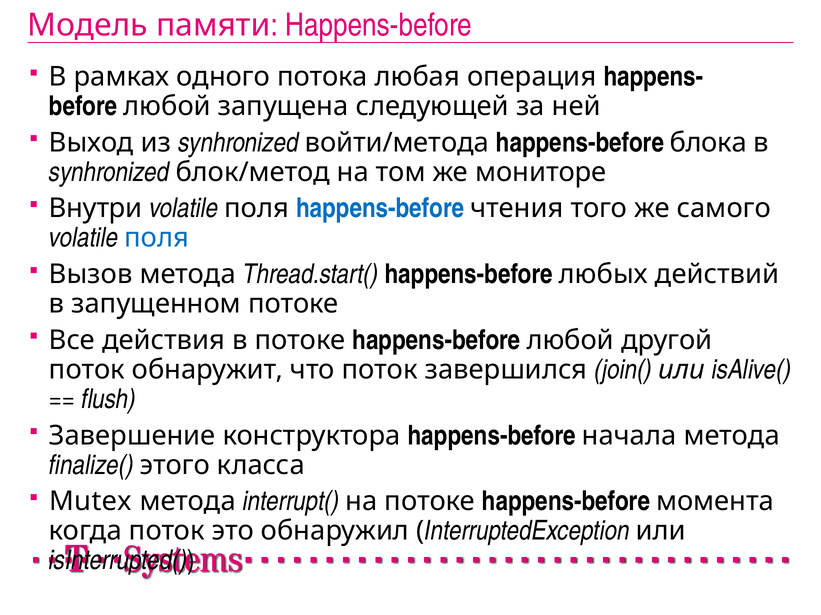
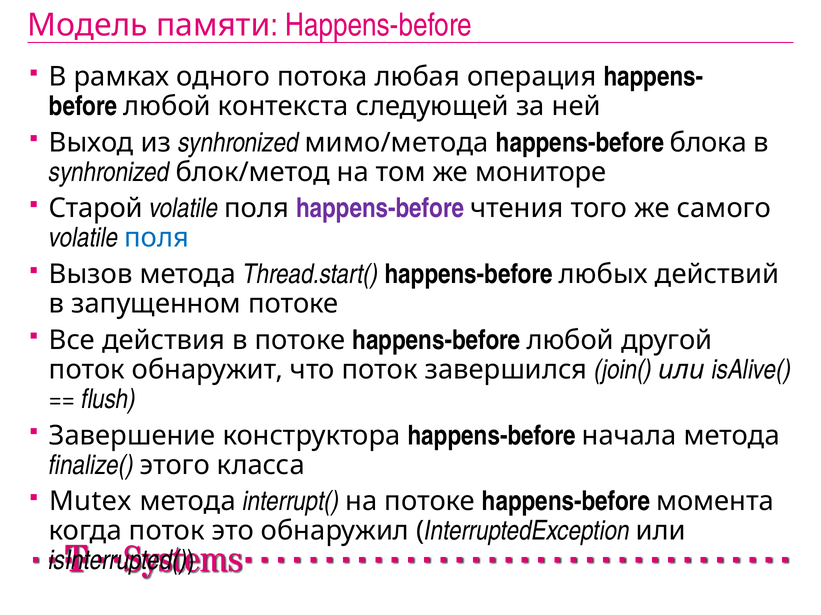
запущена: запущена -> контекста
войти/метода: войти/метода -> мимо/метода
Внутри: Внутри -> Старой
happens-before at (380, 209) colour: blue -> purple
